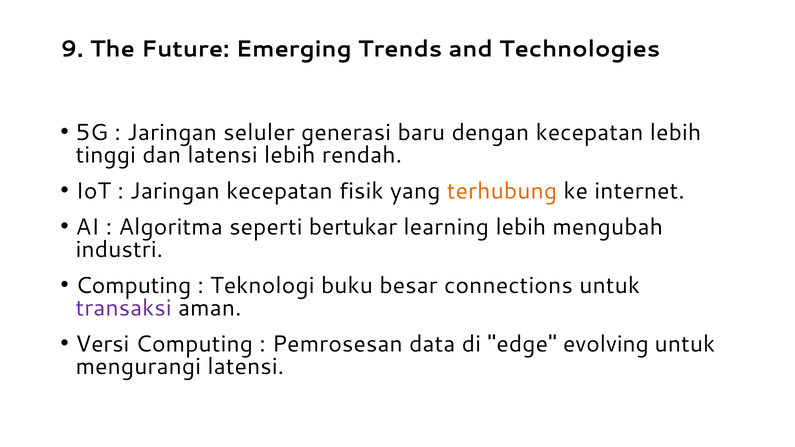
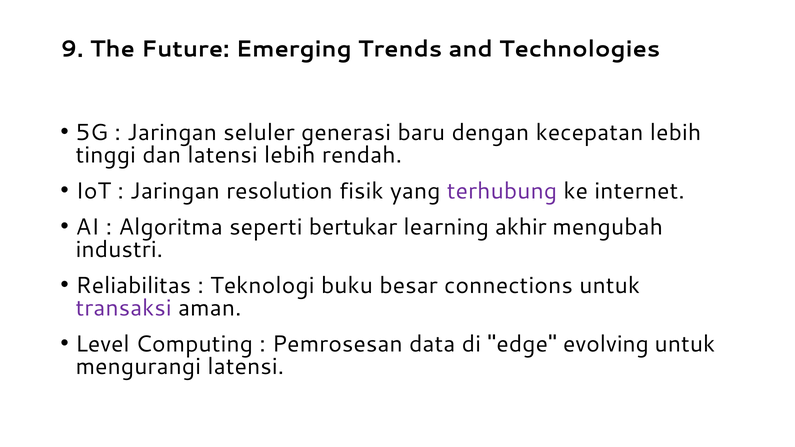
Jaringan kecepatan: kecepatan -> resolution
terhubung colour: orange -> purple
learning lebih: lebih -> akhir
Computing at (133, 285): Computing -> Reliabilitas
Versi: Versi -> Level
